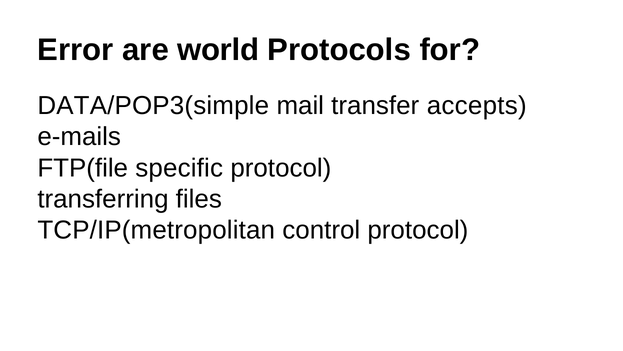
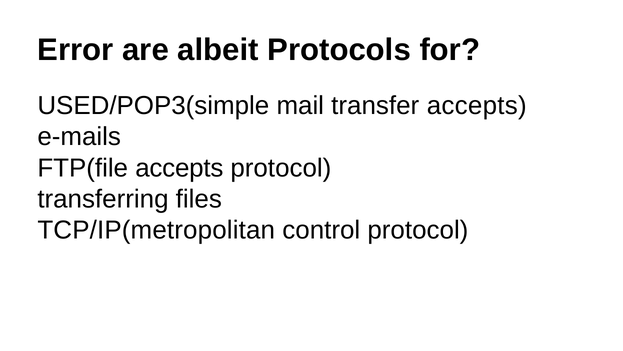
world: world -> albeit
DATA/POP3(simple: DATA/POP3(simple -> USED/POP3(simple
FTP(file specific: specific -> accepts
